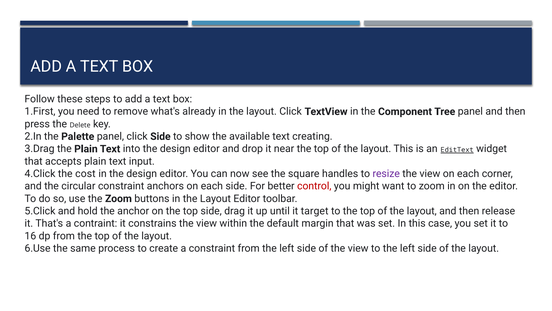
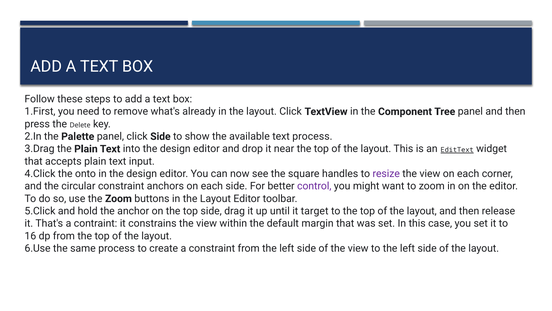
text creating: creating -> process
cost: cost -> onto
control colour: red -> purple
